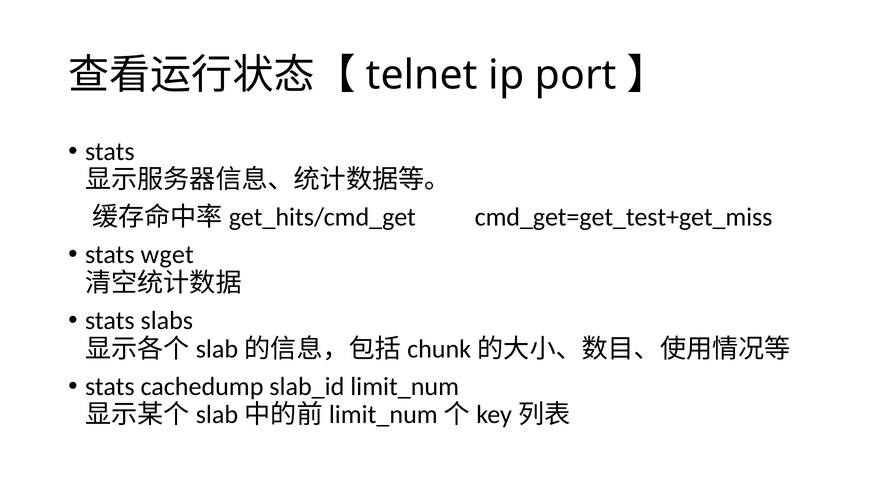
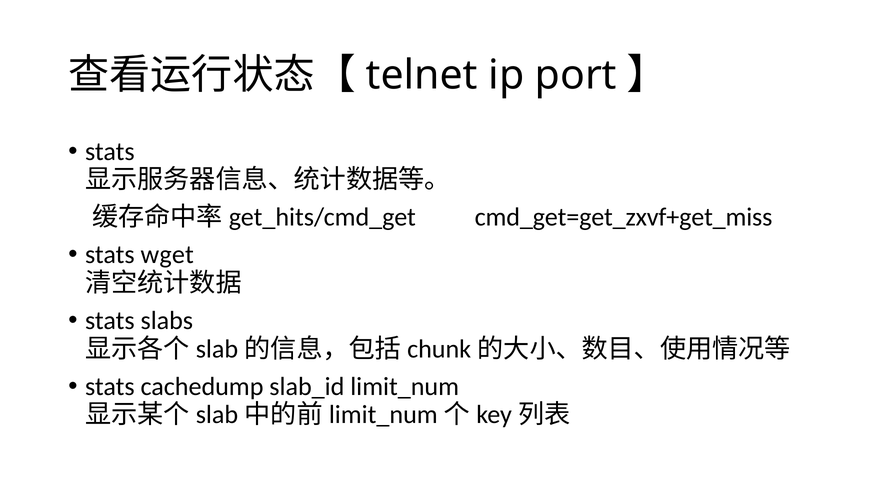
cmd_get=get_test+get_miss: cmd_get=get_test+get_miss -> cmd_get=get_zxvf+get_miss
